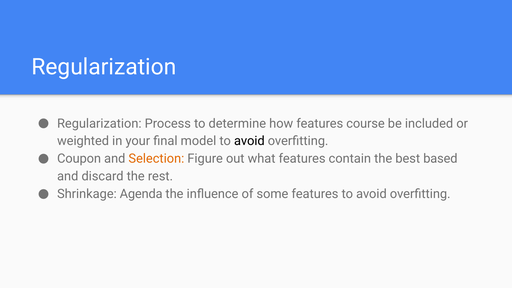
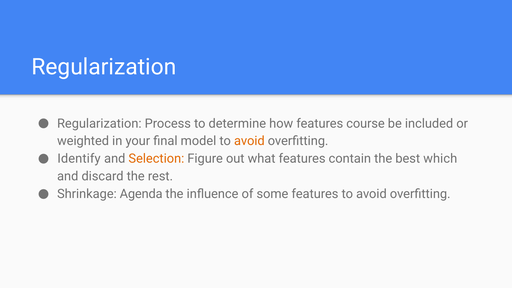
avoid at (249, 141) colour: black -> orange
Coupon: Coupon -> Identify
based: based -> which
